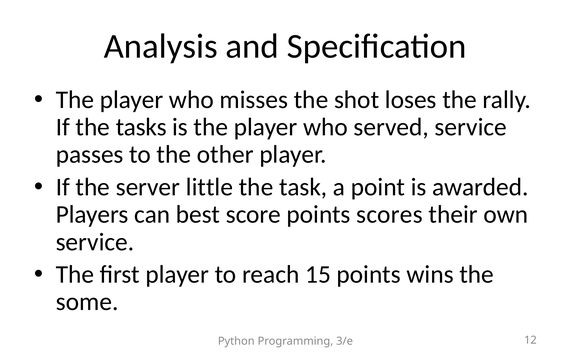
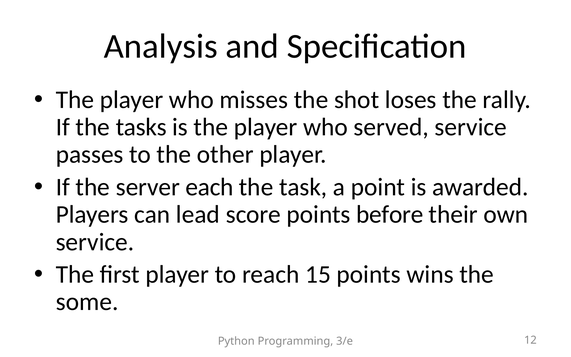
little: little -> each
best: best -> lead
scores: scores -> before
